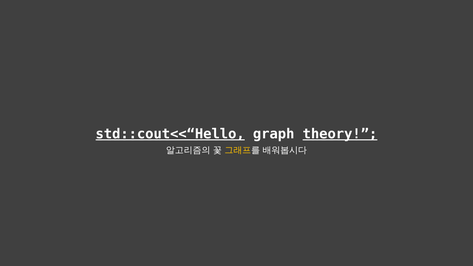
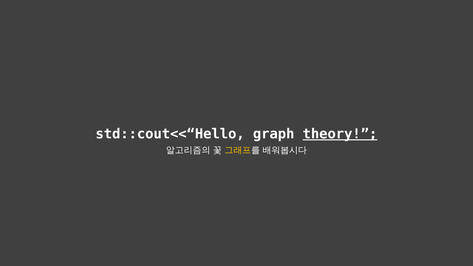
std::cout<<“Hello underline: present -> none
